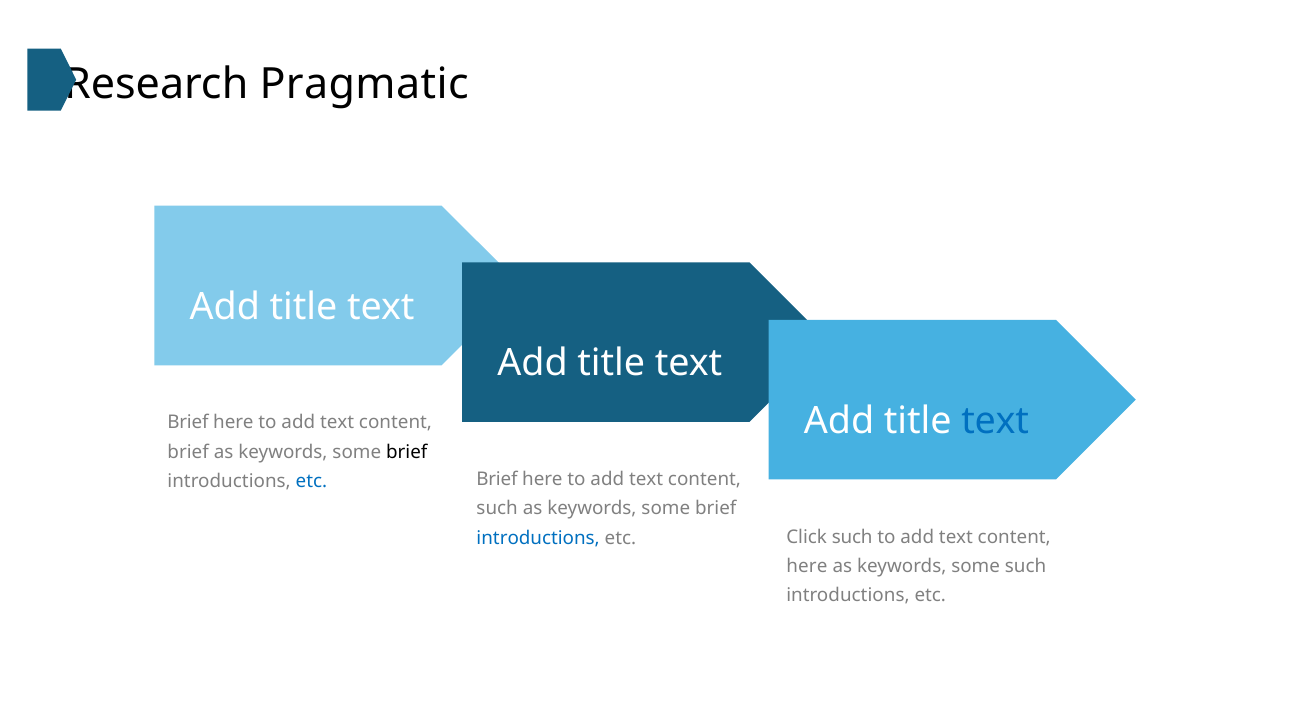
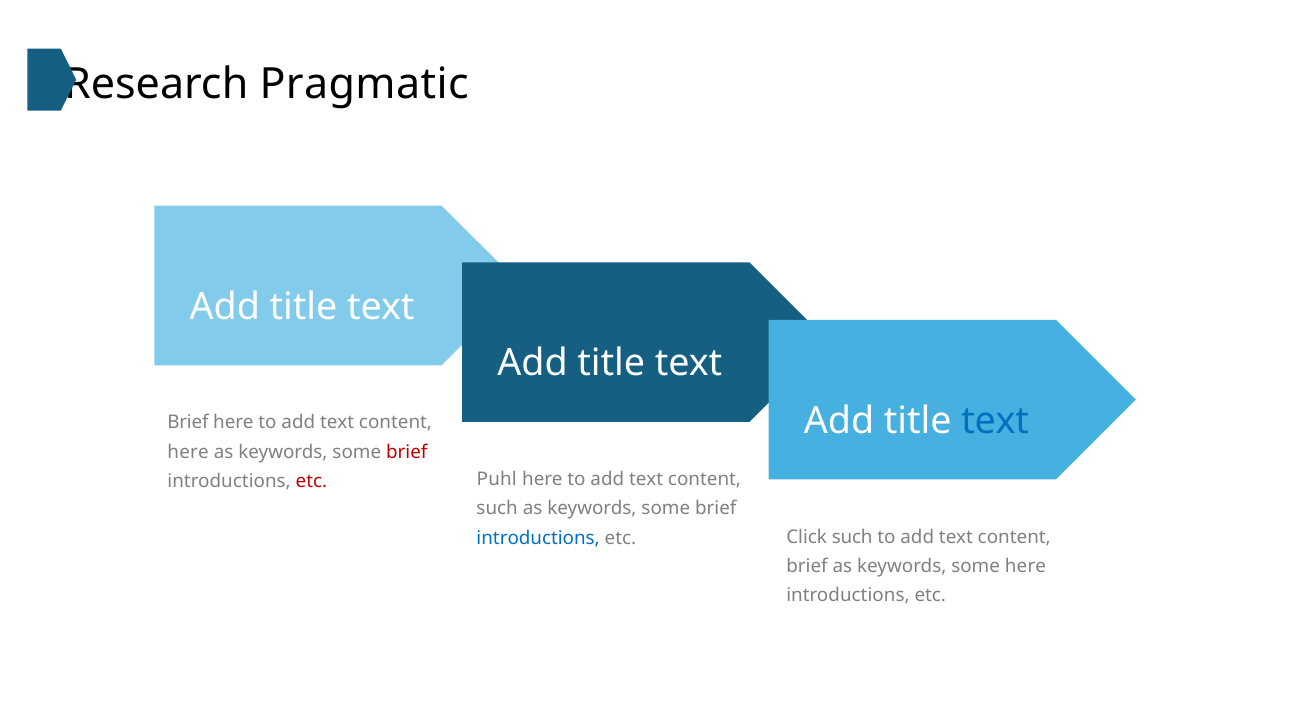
brief at (188, 452): brief -> here
brief at (407, 452) colour: black -> red
Brief at (497, 479): Brief -> Puhl
etc at (311, 481) colour: blue -> red
here at (807, 566): here -> brief
some such: such -> here
